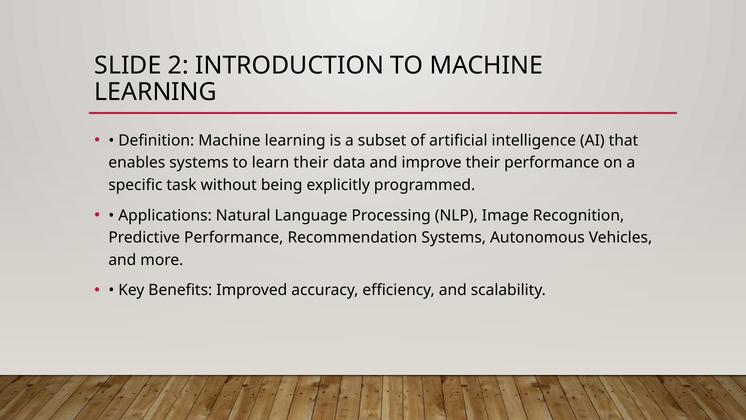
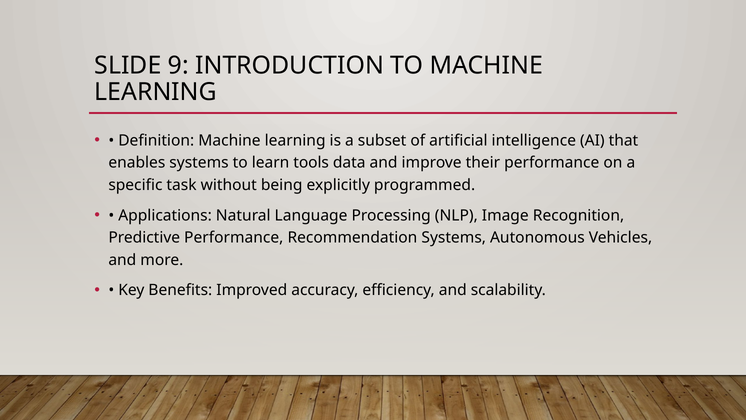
2: 2 -> 9
learn their: their -> tools
